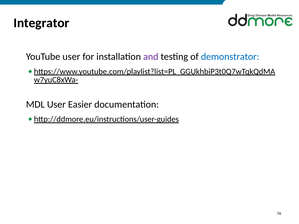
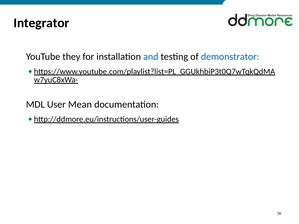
user at (71, 57): user -> they
and colour: purple -> blue
Easier: Easier -> Mean
